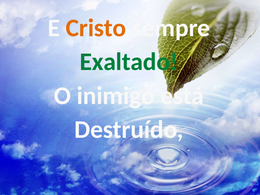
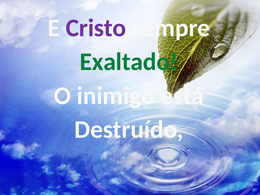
Cristo colour: orange -> purple
